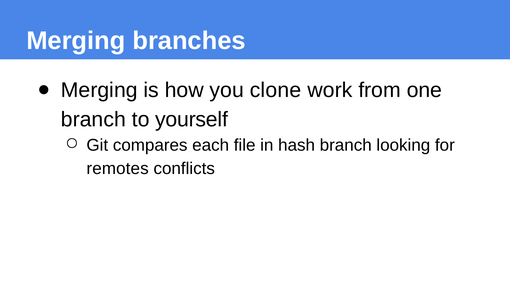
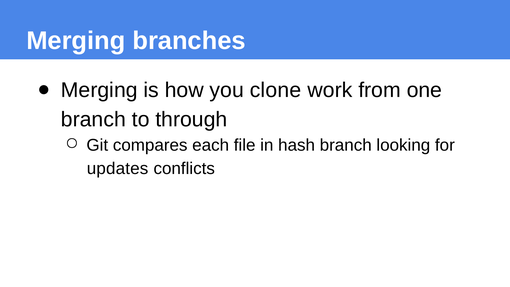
yourself: yourself -> through
remotes: remotes -> updates
